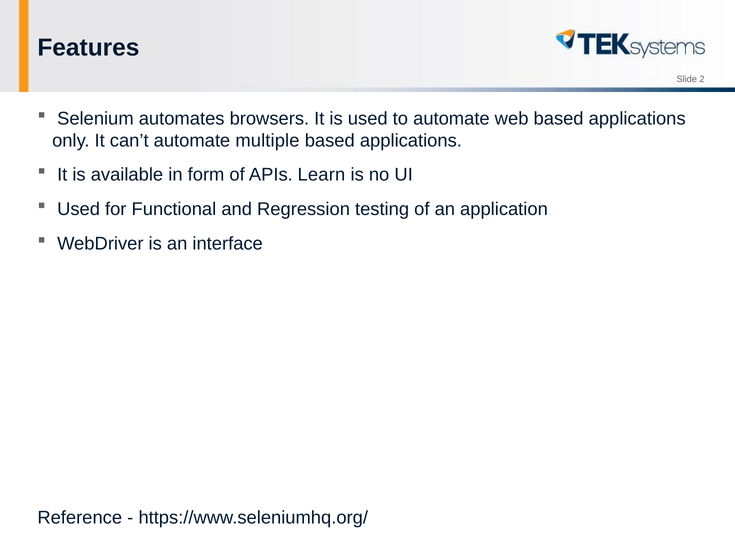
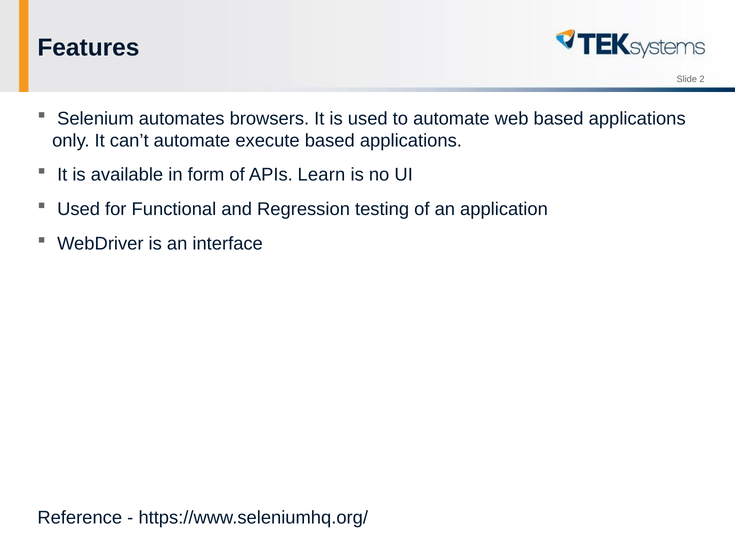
multiple: multiple -> execute
